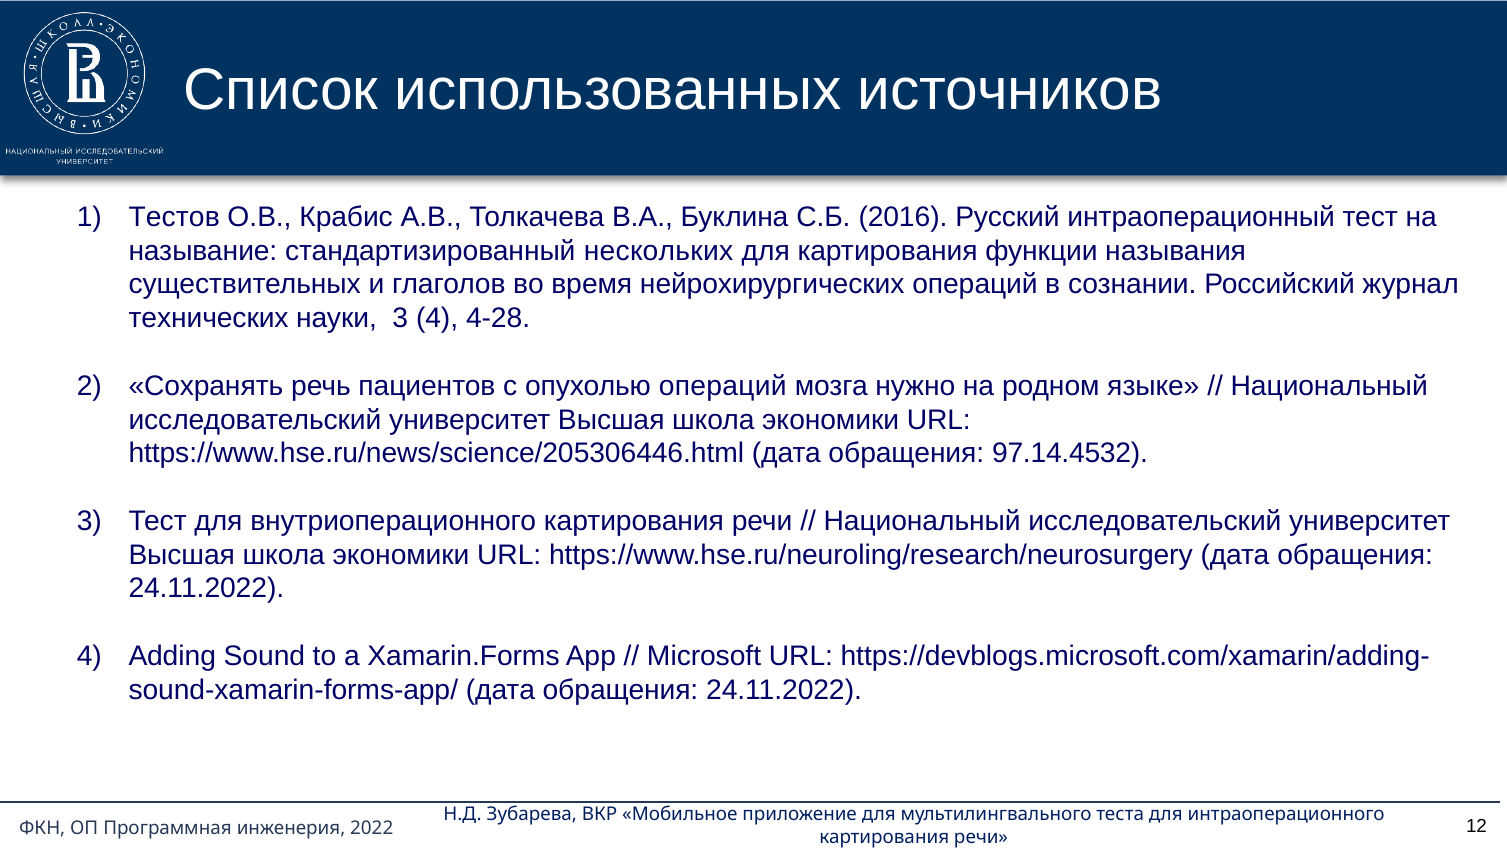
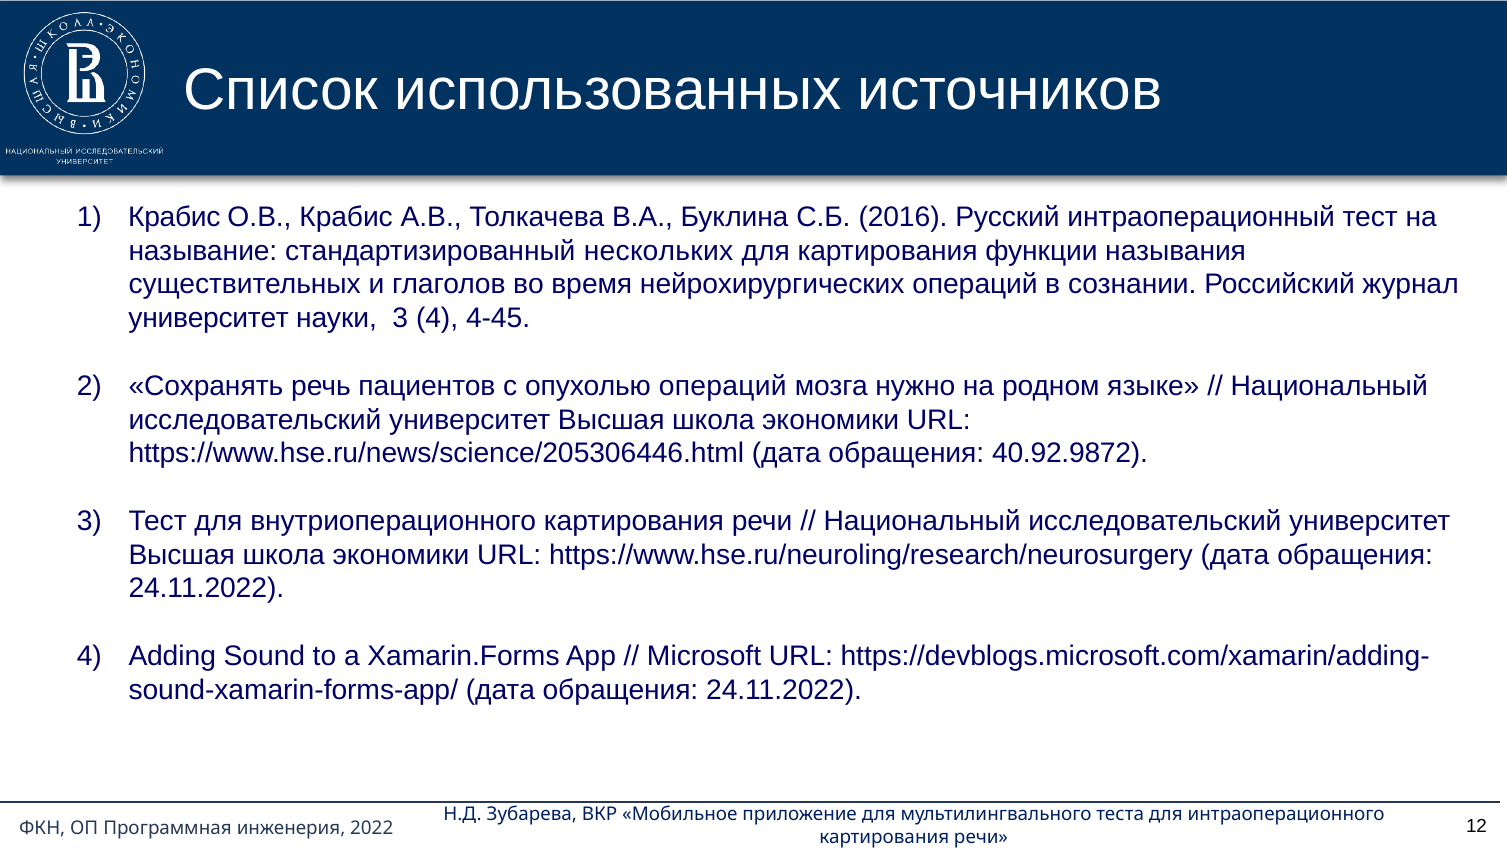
Тестов at (174, 217): Тестов -> Крабис
технических at (209, 318): технических -> университет
4-28: 4-28 -> 4-45
97.14.4532: 97.14.4532 -> 40.92.9872
